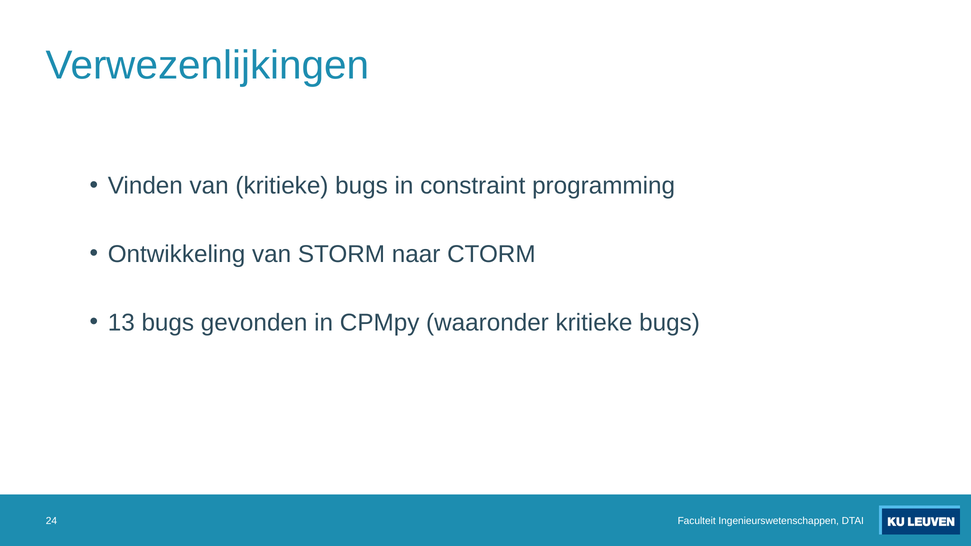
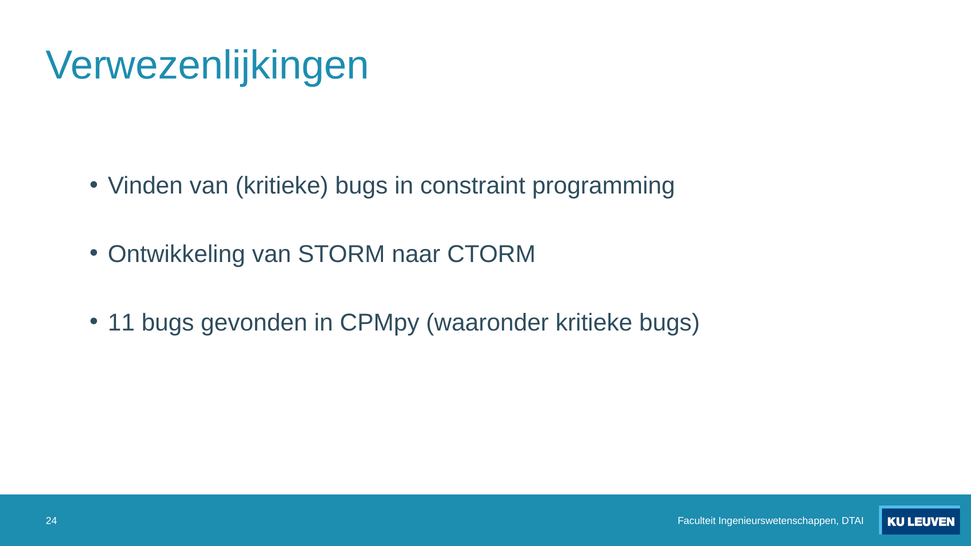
13: 13 -> 11
